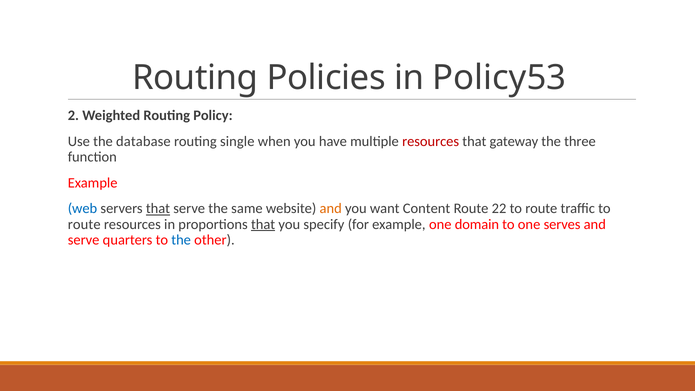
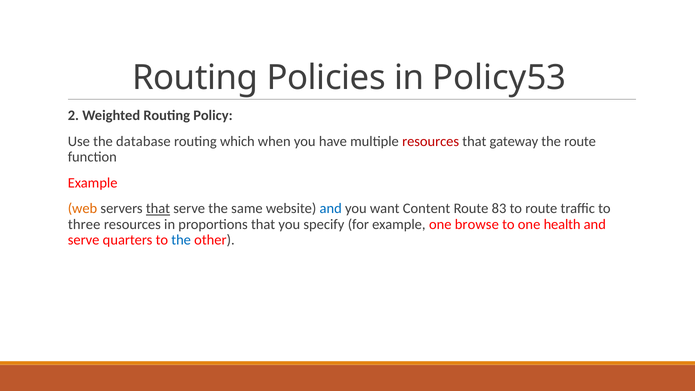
single: single -> which
the three: three -> route
web colour: blue -> orange
and at (331, 209) colour: orange -> blue
22: 22 -> 83
route at (84, 224): route -> three
that at (263, 224) underline: present -> none
domain: domain -> browse
serves: serves -> health
